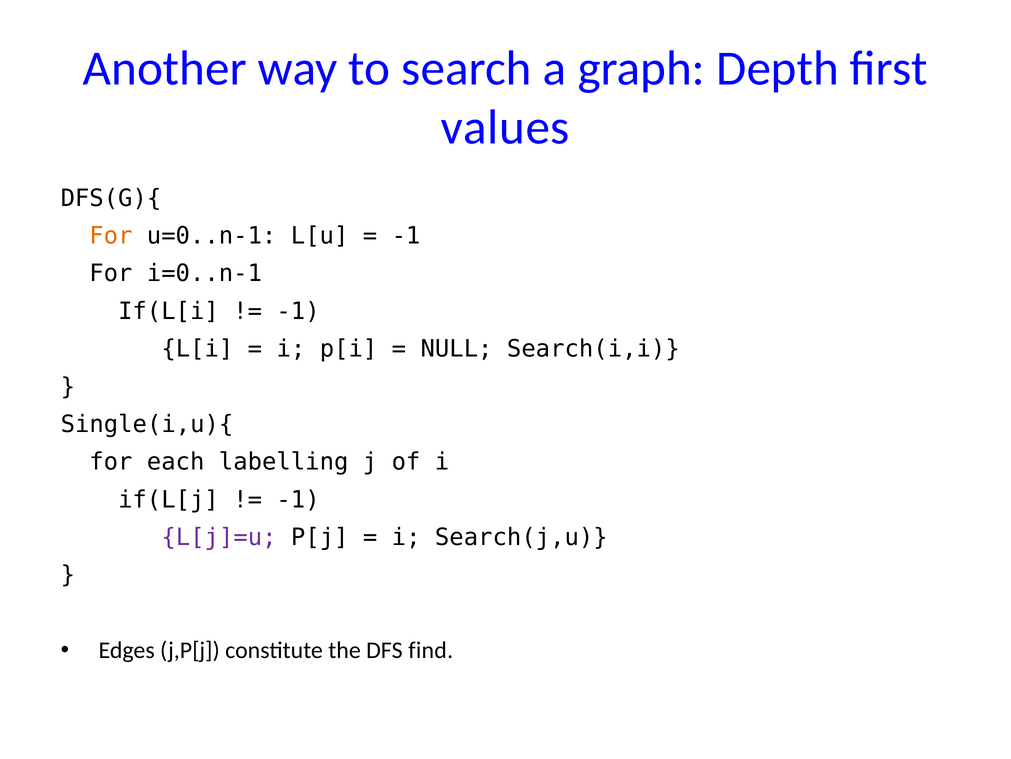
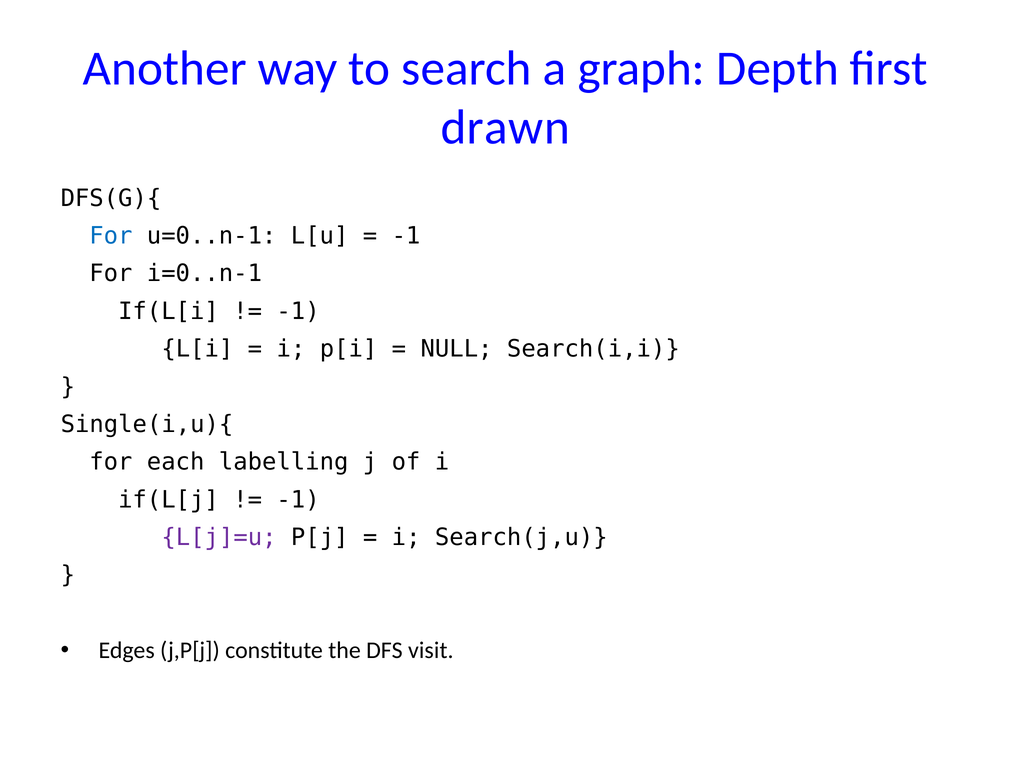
values: values -> drawn
For at (111, 236) colour: orange -> blue
find: find -> visit
